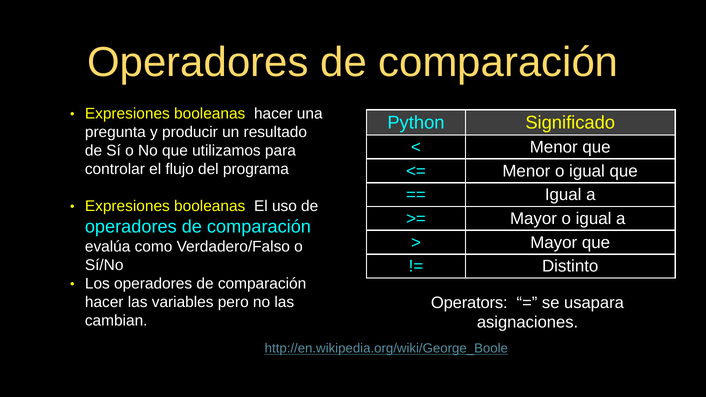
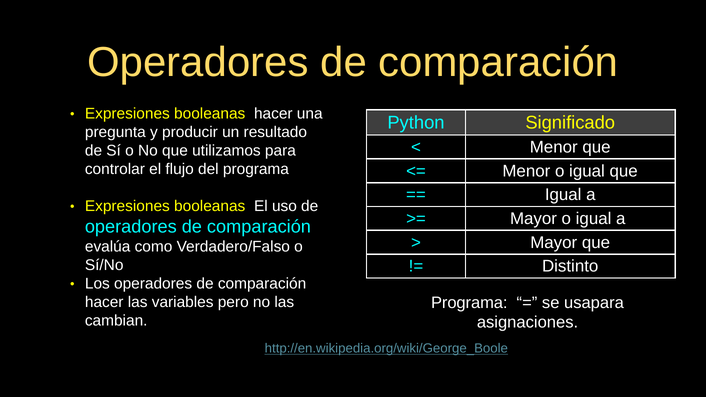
Operators at (469, 303): Operators -> Programa
